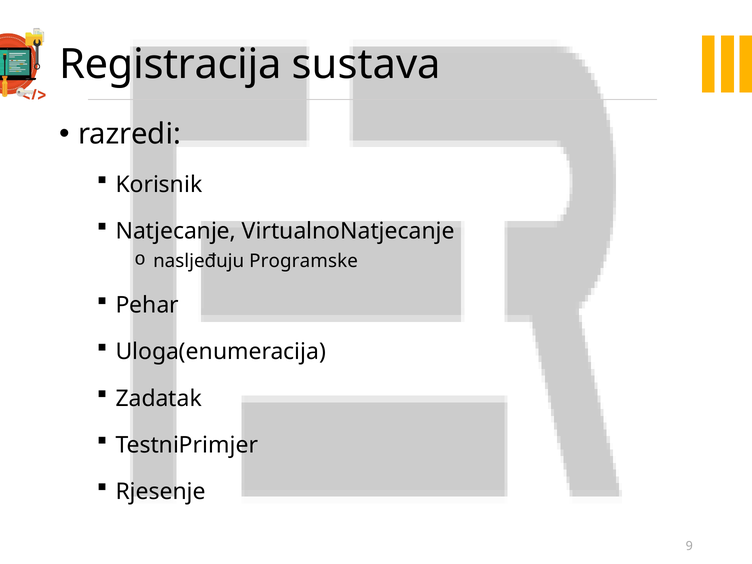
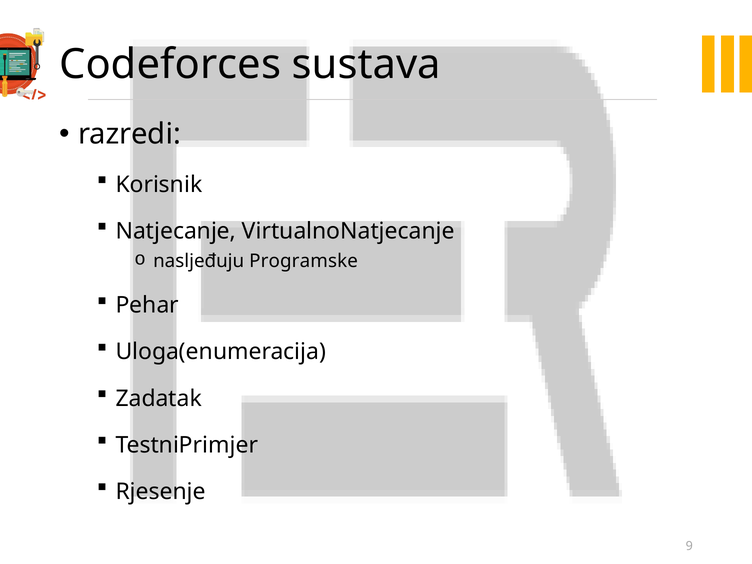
Registracija: Registracija -> Codeforces
